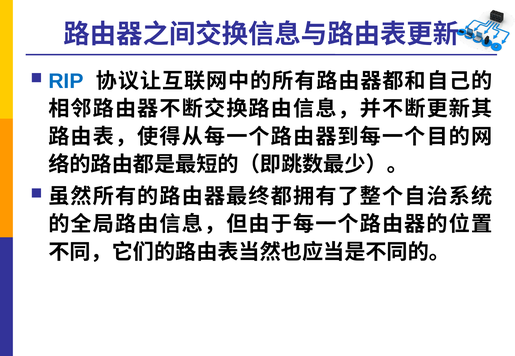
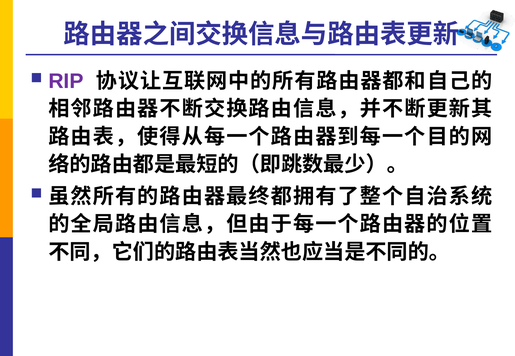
RIP colour: blue -> purple
